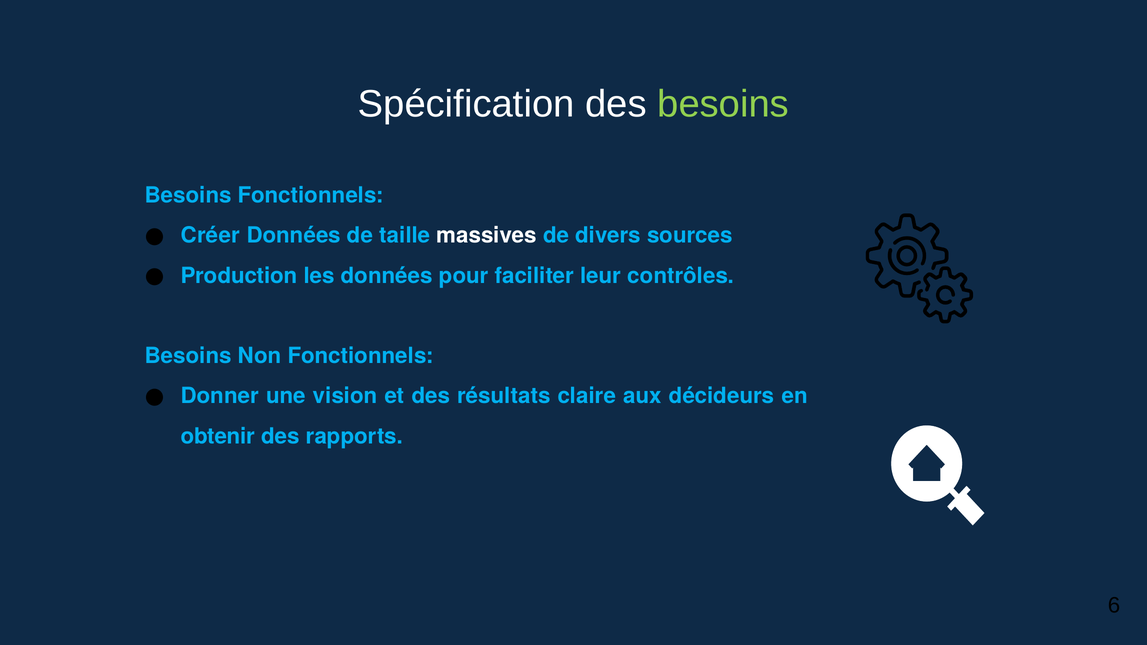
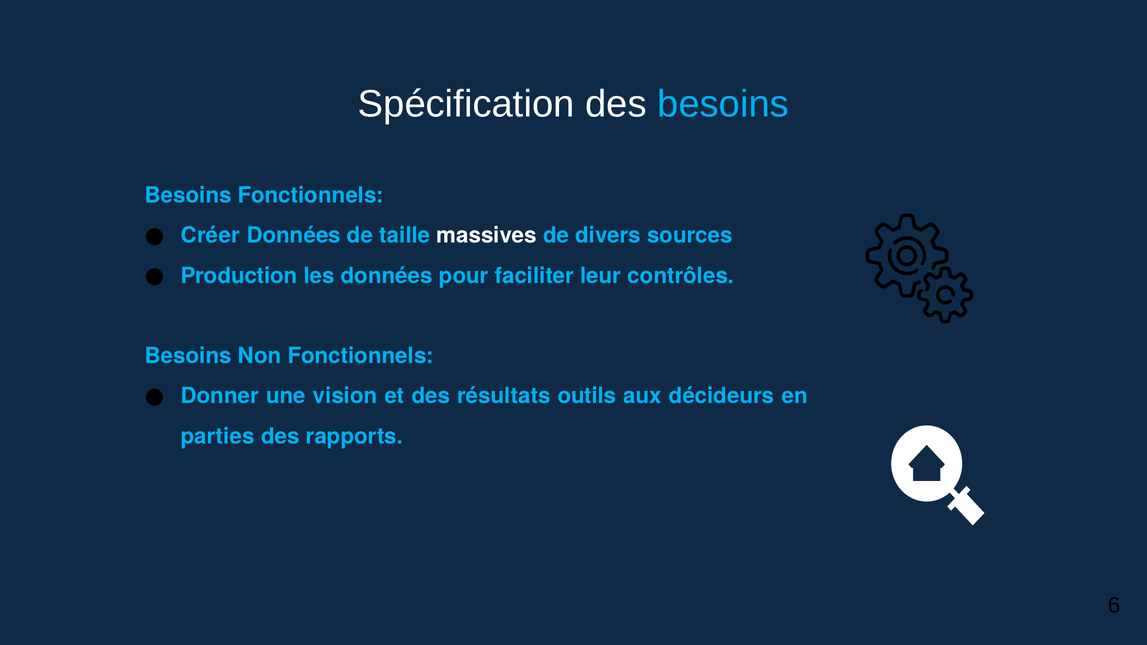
besoins at (723, 104) colour: light green -> light blue
claire: claire -> outils
obtenir: obtenir -> parties
